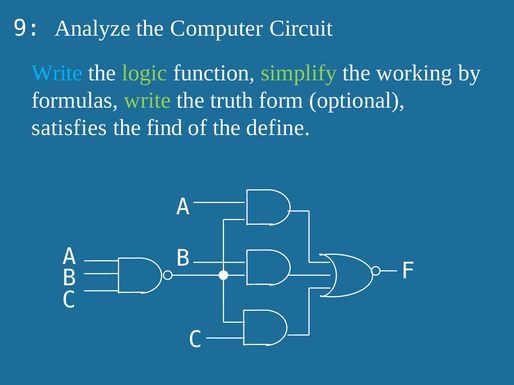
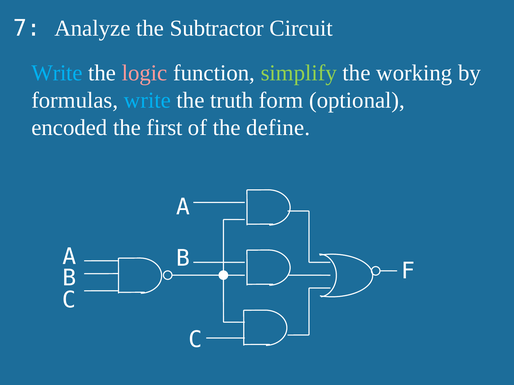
9: 9 -> 7
Computer: Computer -> Subtractor
logic colour: light green -> pink
write at (147, 100) colour: light green -> light blue
satisfies: satisfies -> encoded
find: find -> first
